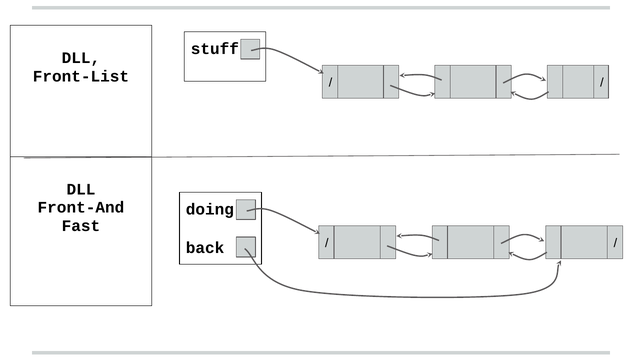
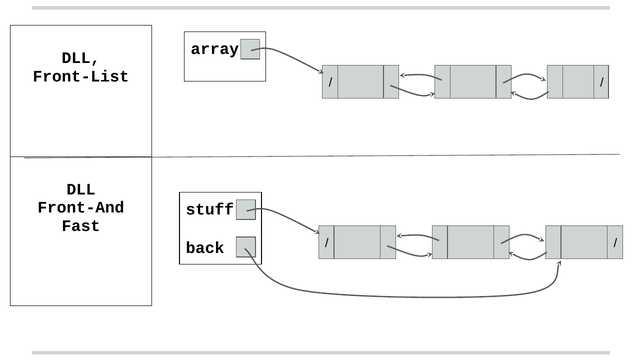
stuff: stuff -> array
doing: doing -> stuff
